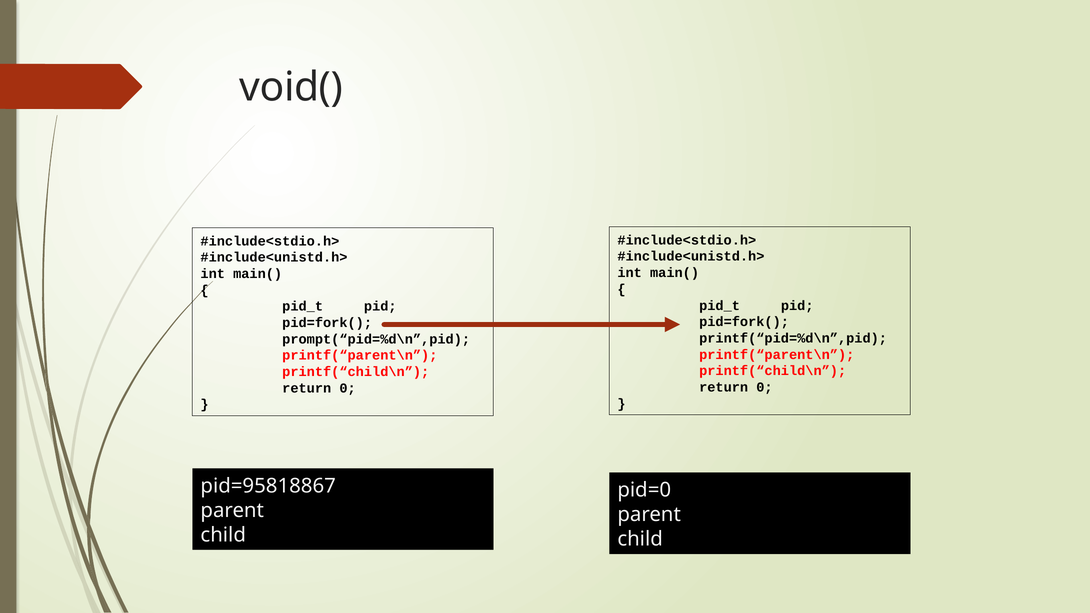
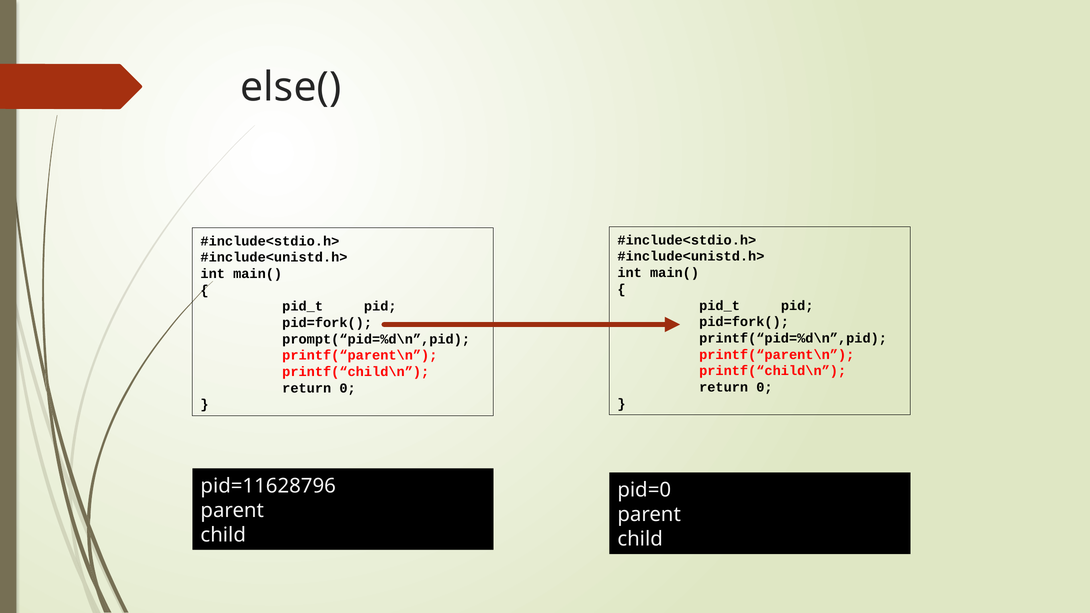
void(: void( -> else(
pid=95818867: pid=95818867 -> pid=11628796
